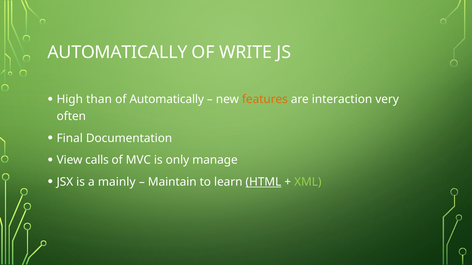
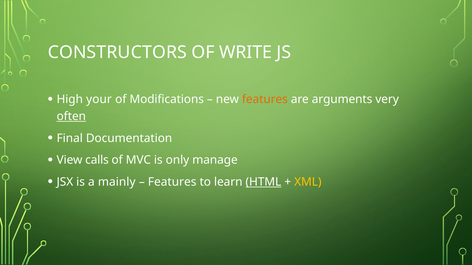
AUTOMATICALLY at (117, 52): AUTOMATICALLY -> CONSTRUCTORS
than: than -> your
of Automatically: Automatically -> Modifications
interaction: interaction -> arguments
often underline: none -> present
Maintain at (172, 182): Maintain -> Features
XML colour: light green -> yellow
